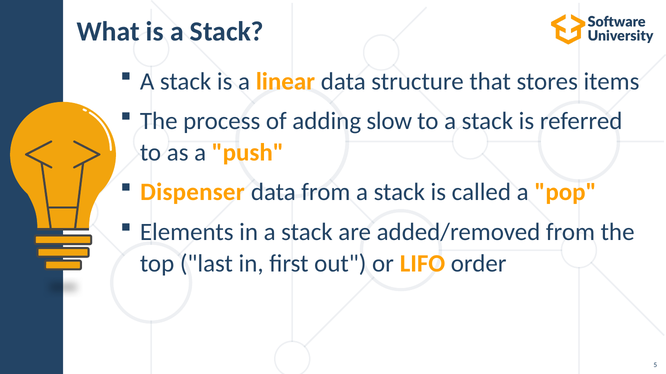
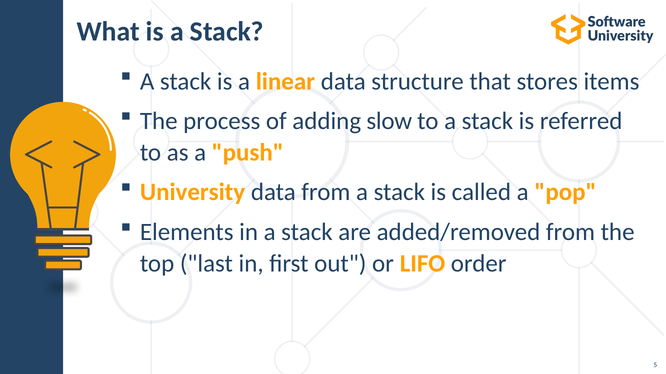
Dispenser: Dispenser -> University
